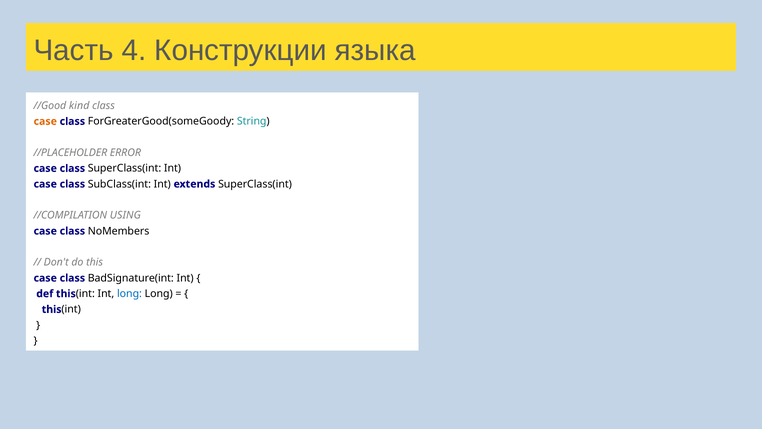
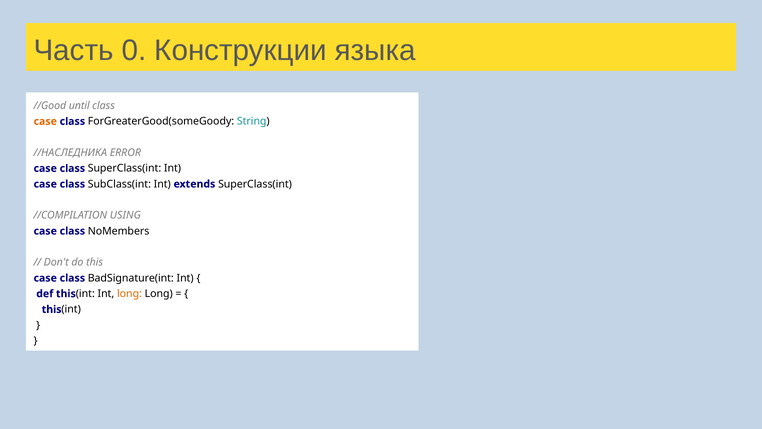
4: 4 -> 0
kind: kind -> until
//PLACEHOLDER: //PLACEHOLDER -> //НАСЛЕДНИКА
long at (129, 294) colour: blue -> orange
